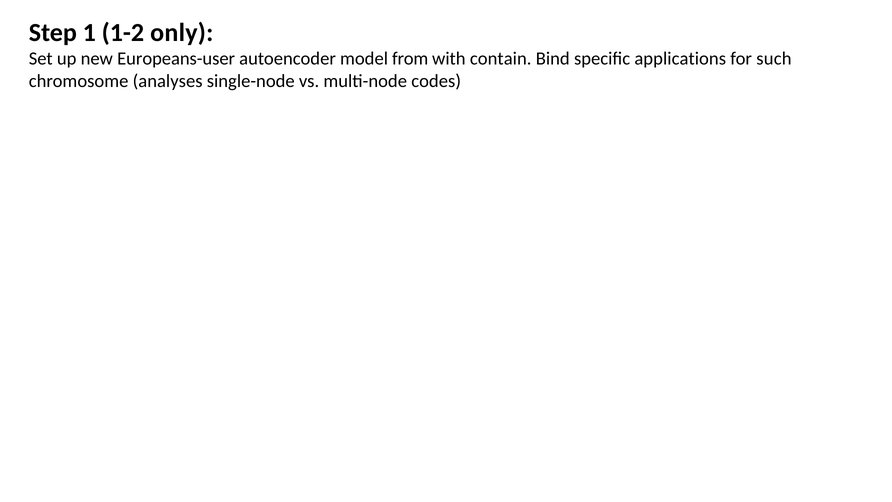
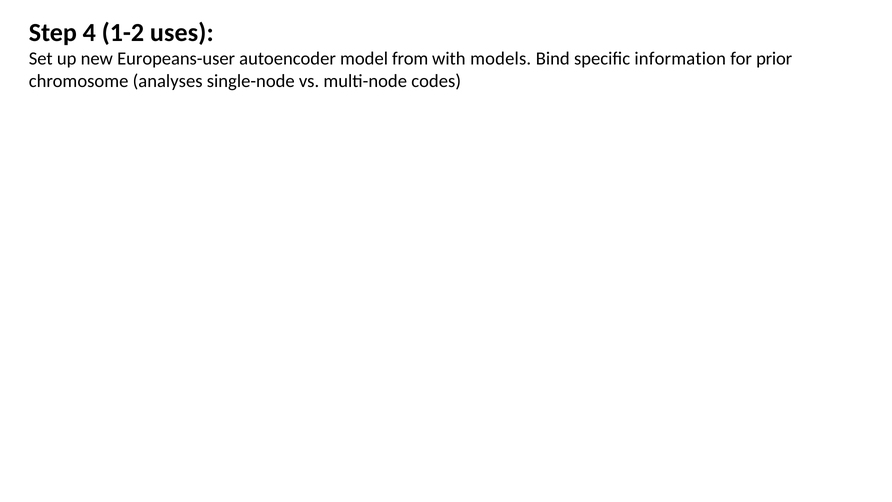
1: 1 -> 4
only: only -> uses
contain: contain -> models
applications: applications -> information
such: such -> prior
